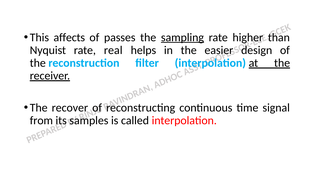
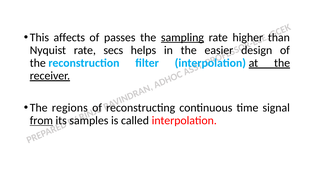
real: real -> secs
recover: recover -> regions
from underline: none -> present
